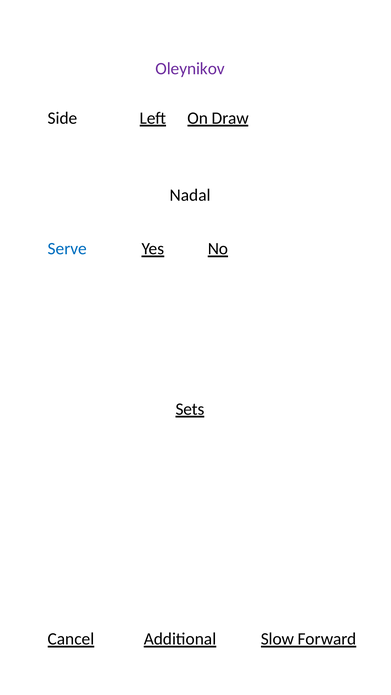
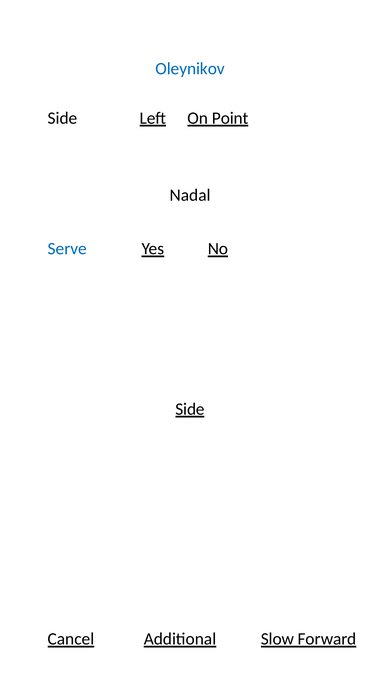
Oleynikov colour: purple -> blue
Draw: Draw -> Point
Sets at (190, 409): Sets -> Side
